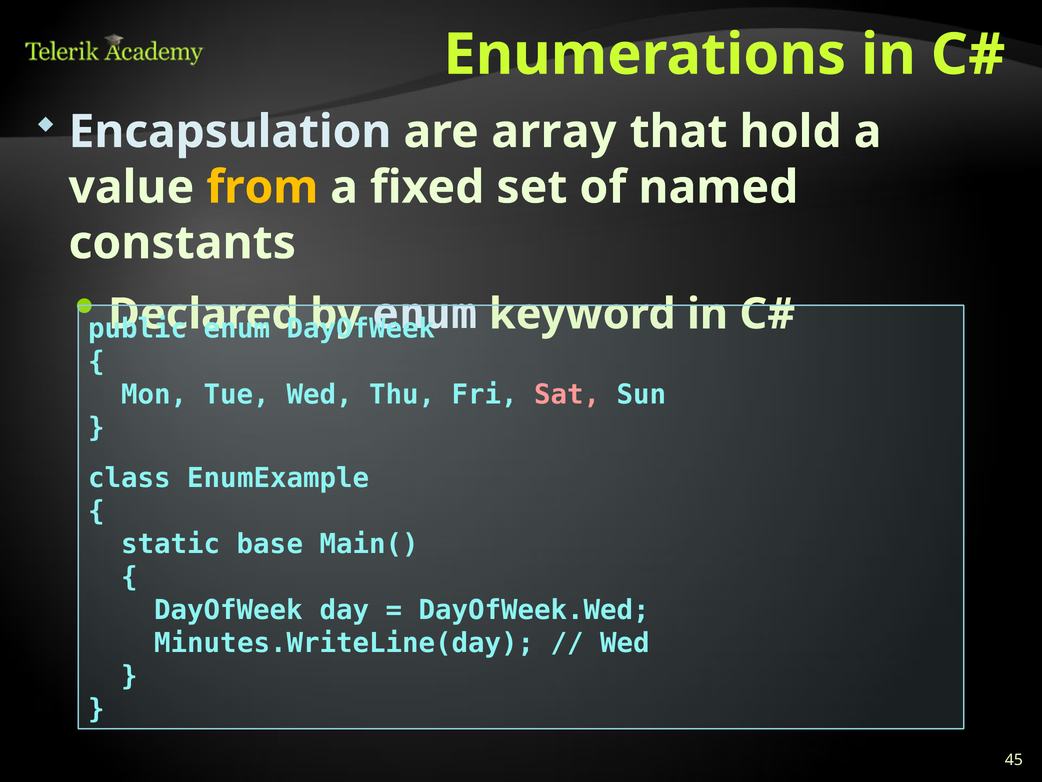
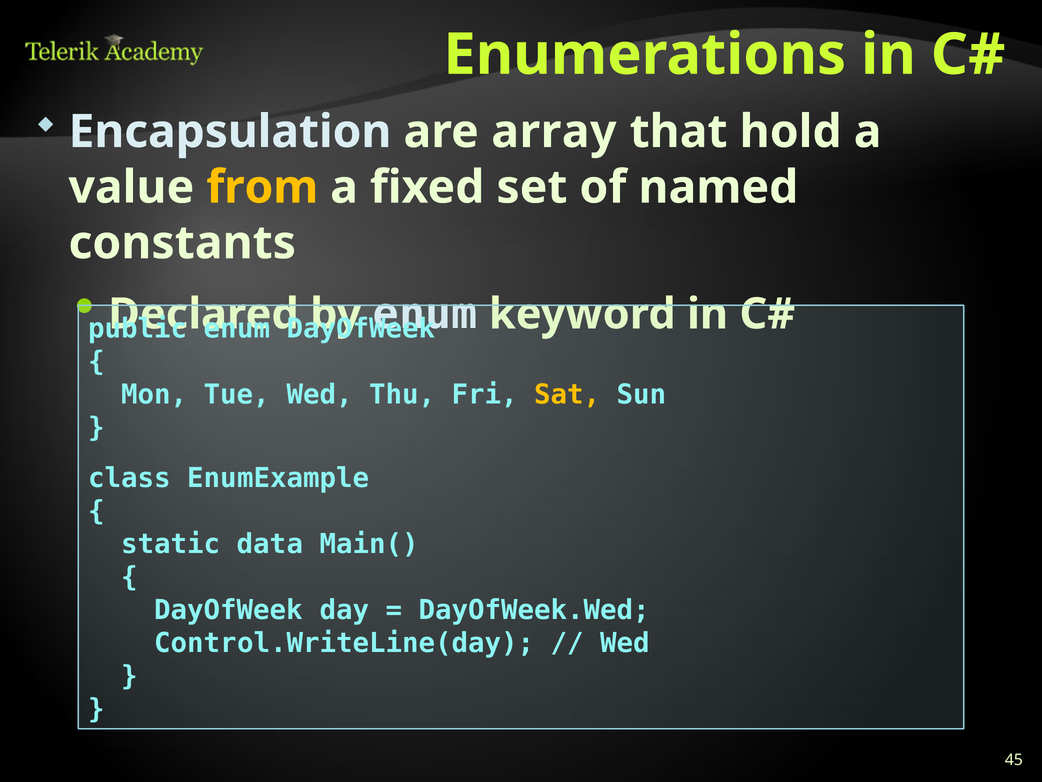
Sat colour: pink -> yellow
base: base -> data
Minutes.WriteLine(day: Minutes.WriteLine(day -> Control.WriteLine(day
